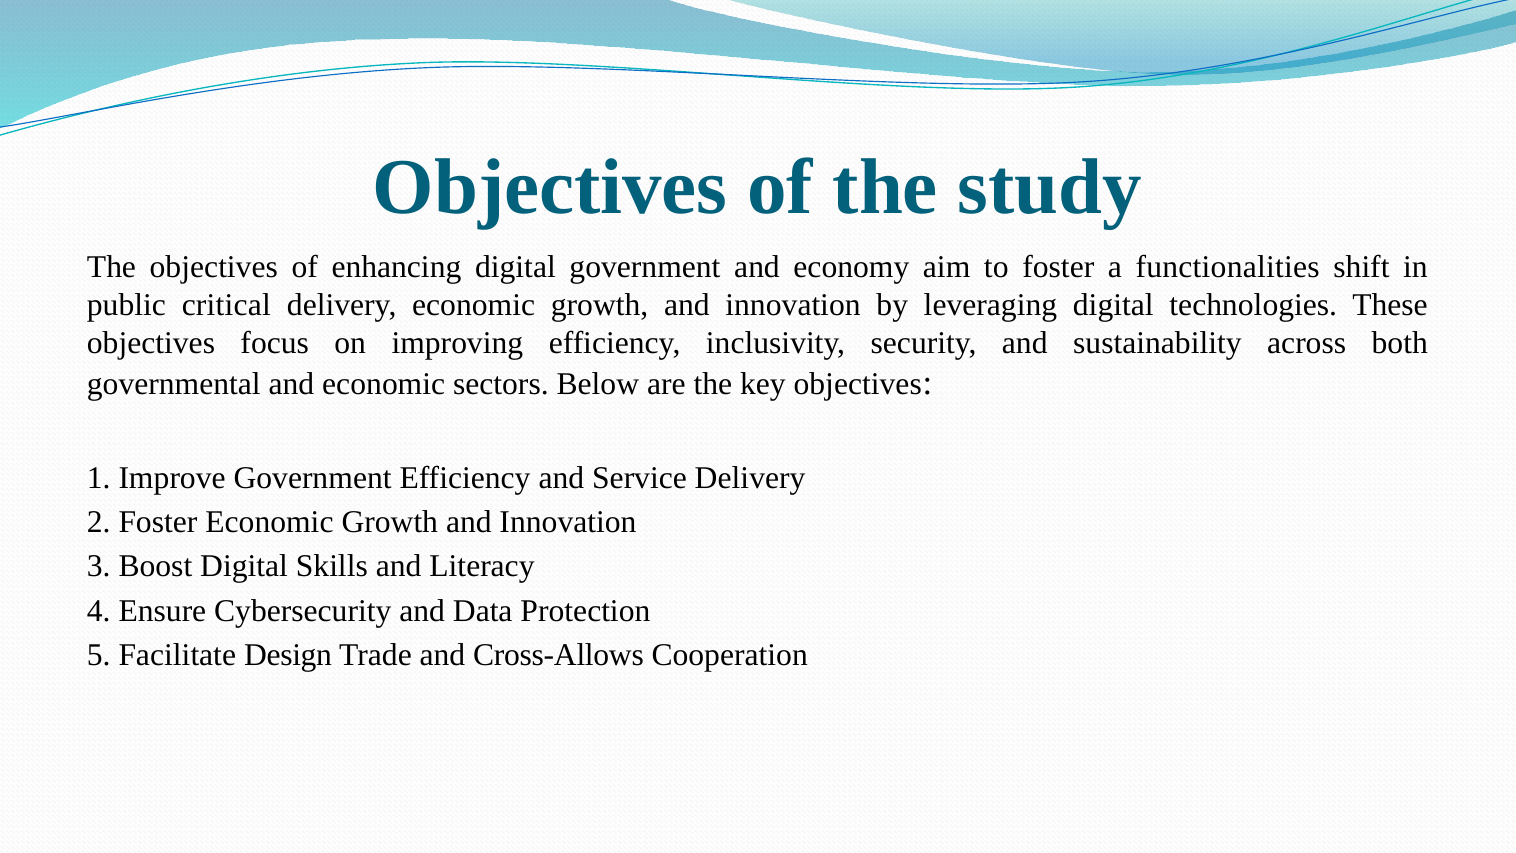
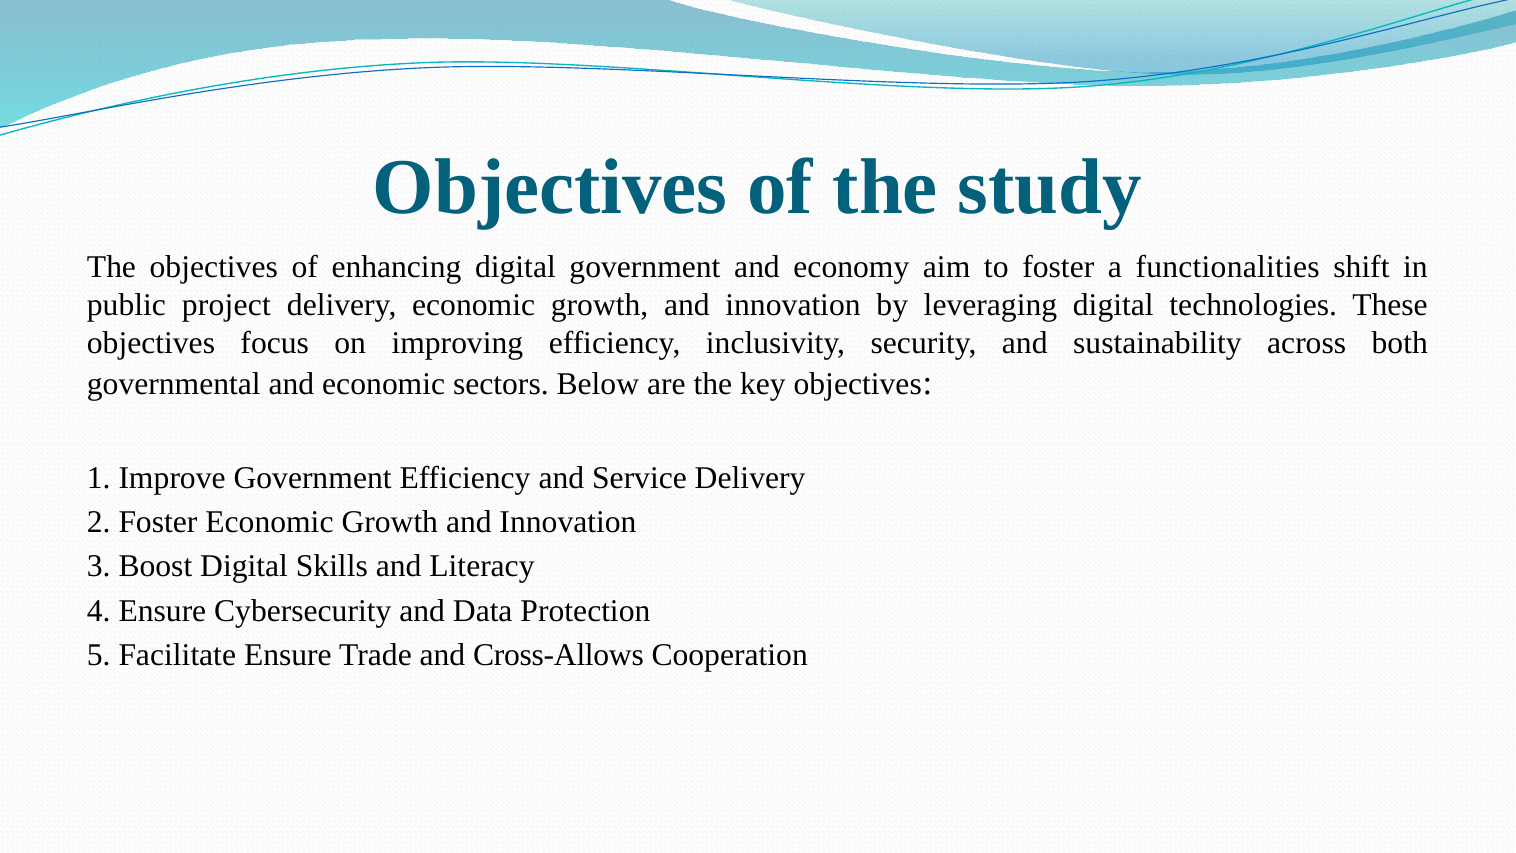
critical: critical -> project
Facilitate Design: Design -> Ensure
